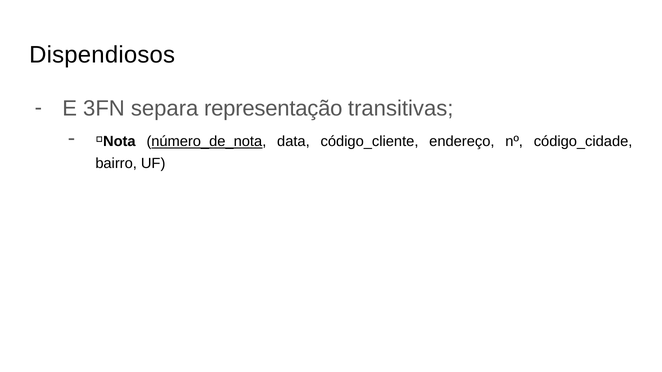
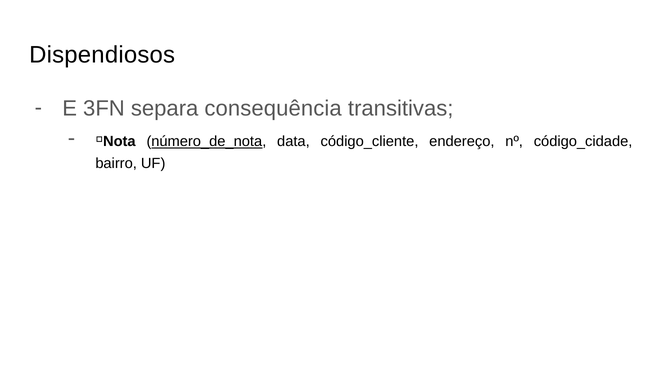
representação: representação -> consequência
